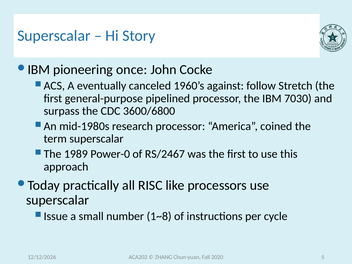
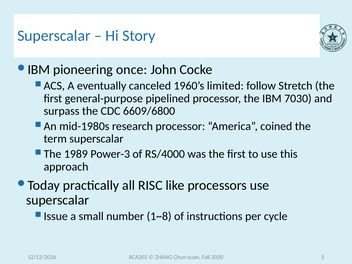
against: against -> limited
3600/6800: 3600/6800 -> 6609/6800
Power-0: Power-0 -> Power-3
RS/2467: RS/2467 -> RS/4000
